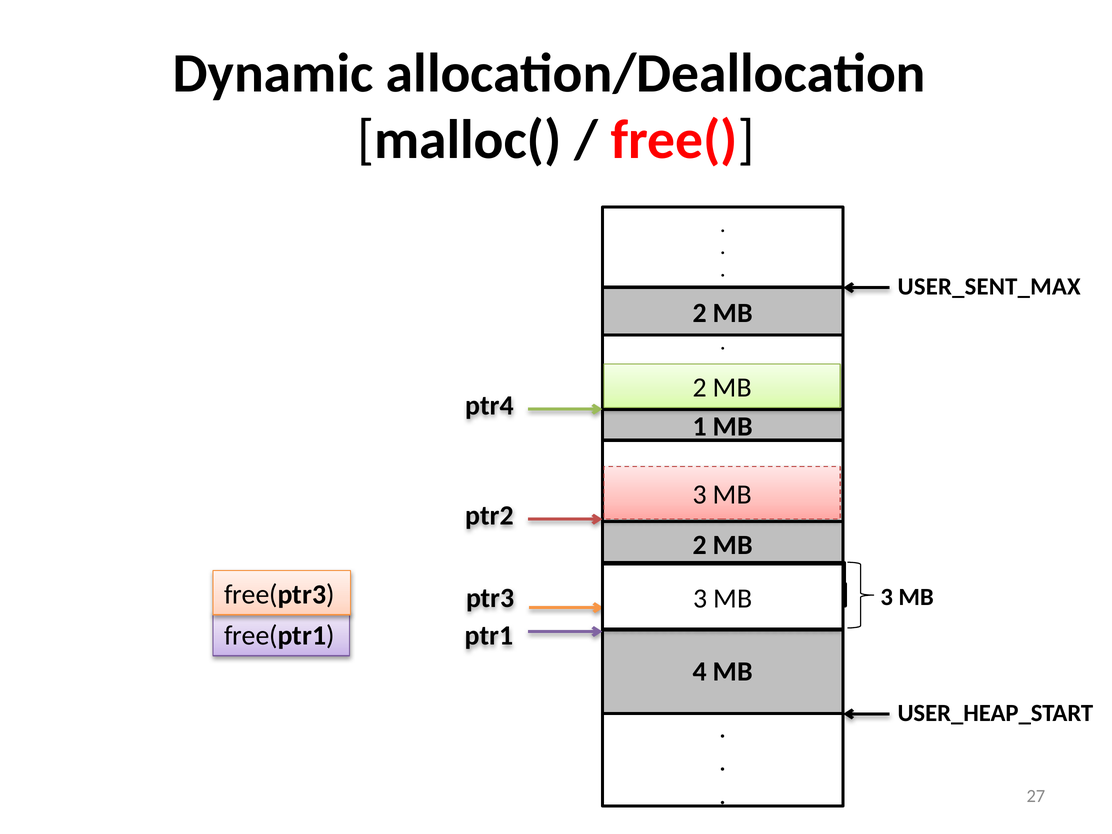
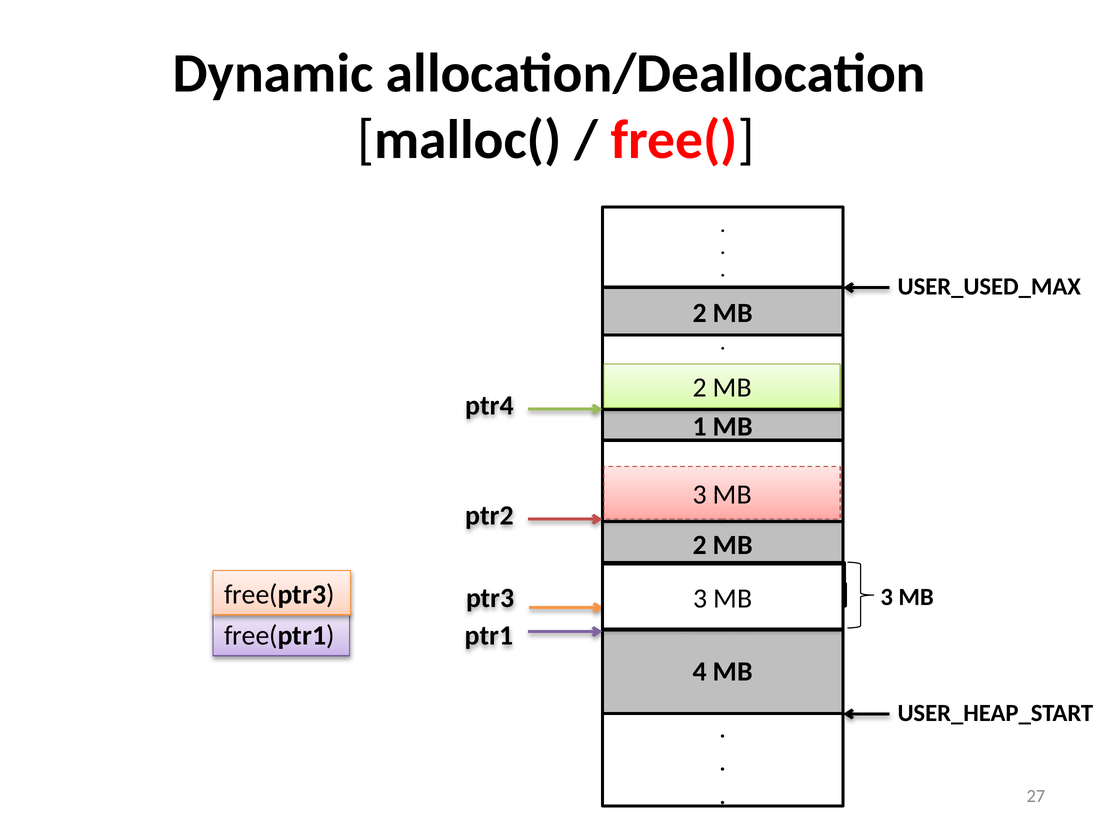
USER_SENT_MAX: USER_SENT_MAX -> USER_USED_MAX
